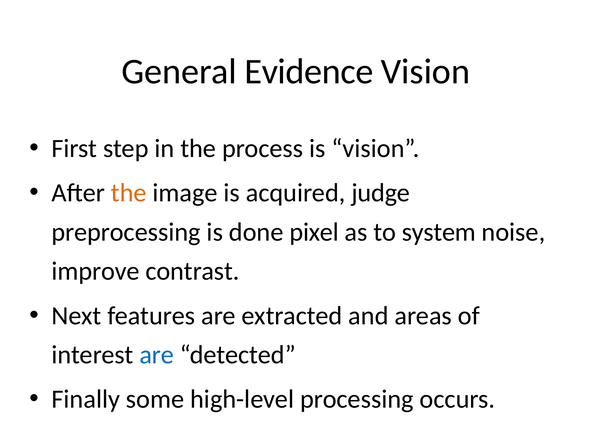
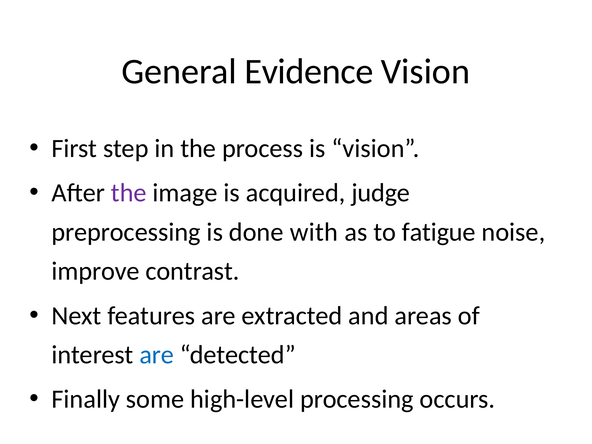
the at (129, 193) colour: orange -> purple
pixel: pixel -> with
system: system -> fatigue
